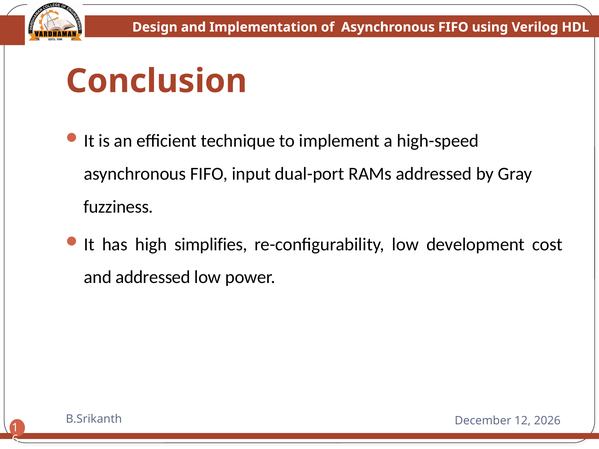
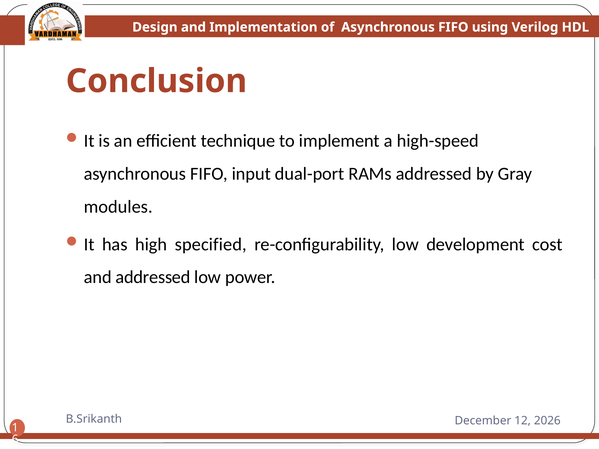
fuzziness: fuzziness -> modules
simplifies: simplifies -> specified
